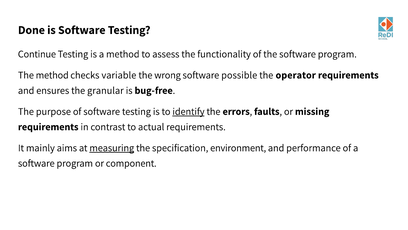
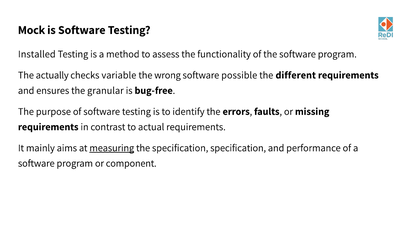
Done: Done -> Mock
Continue: Continue -> Installed
The method: method -> actually
operator: operator -> different
identify underline: present -> none
specification environment: environment -> specification
